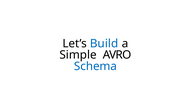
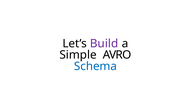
Build colour: blue -> purple
